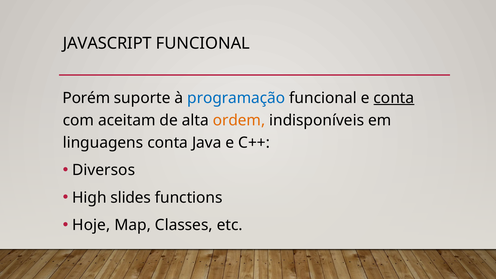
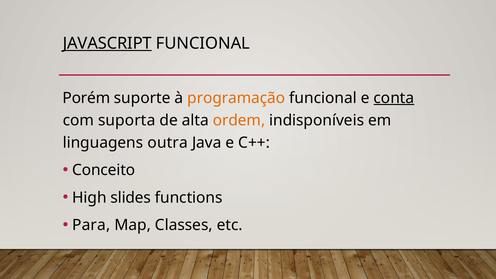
JAVASCRIPT underline: none -> present
programação colour: blue -> orange
aceitam: aceitam -> suporta
linguagens conta: conta -> outra
Diversos: Diversos -> Conceito
Hoje: Hoje -> Para
